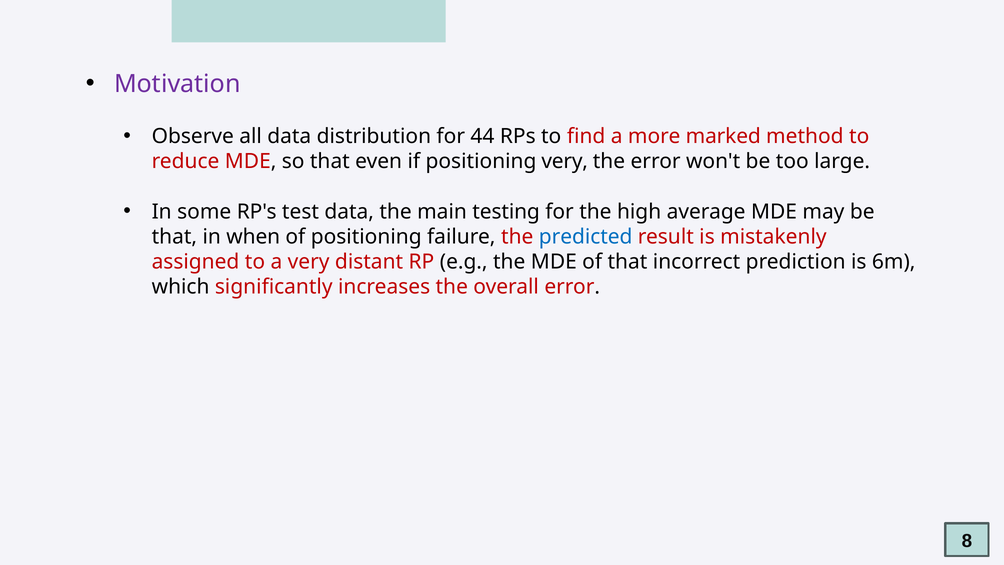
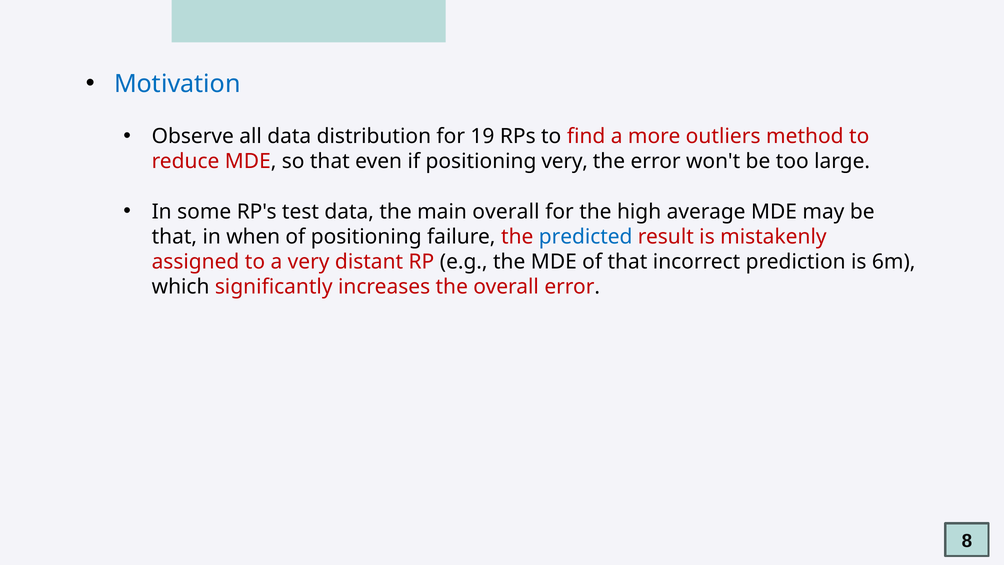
Motivation colour: purple -> blue
44: 44 -> 19
marked: marked -> outliers
main testing: testing -> overall
